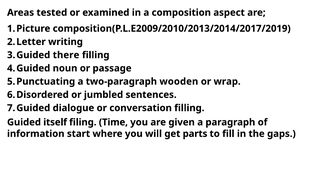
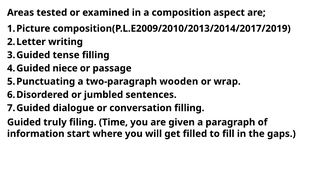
there: there -> tense
noun: noun -> niece
itself: itself -> truly
parts: parts -> filled
